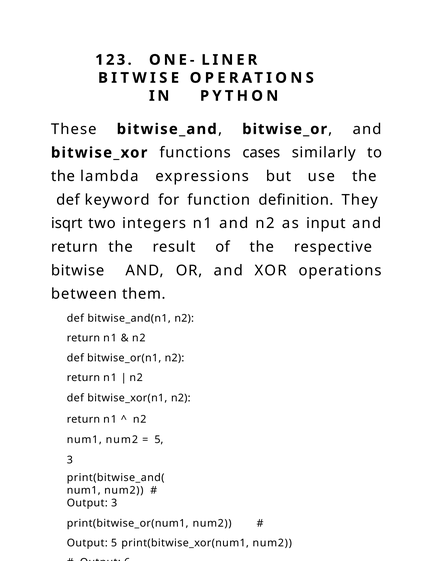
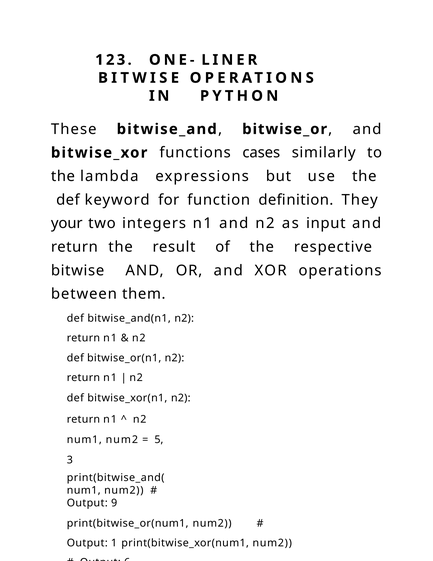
isqrt: isqrt -> your
Output 3: 3 -> 9
Output 5: 5 -> 1
